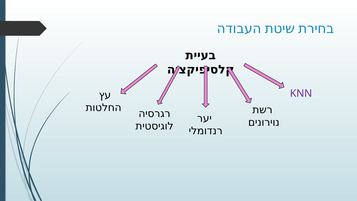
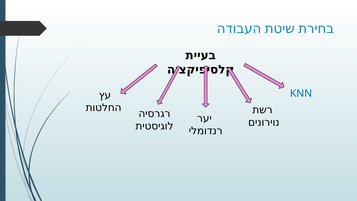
KNN colour: purple -> blue
